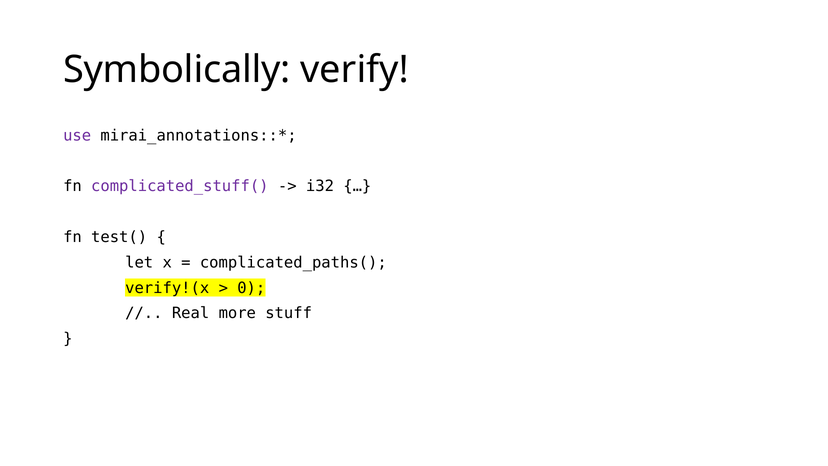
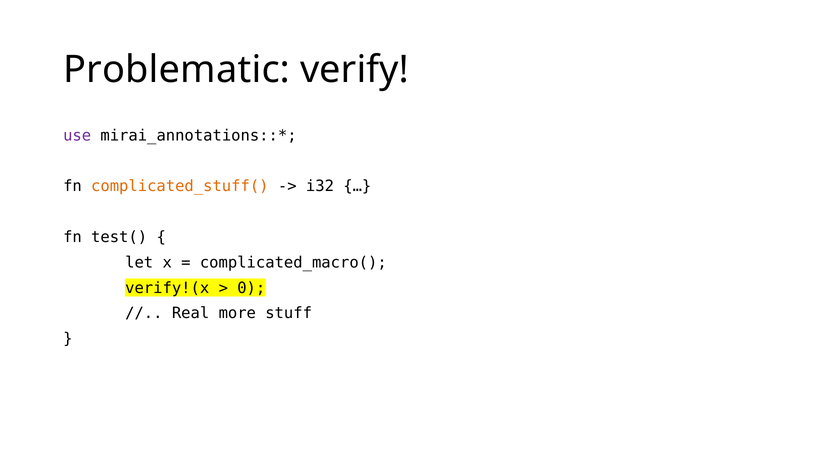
Symbolically: Symbolically -> Problematic
complicated_stuff( colour: purple -> orange
complicated_paths(: complicated_paths( -> complicated_macro(
